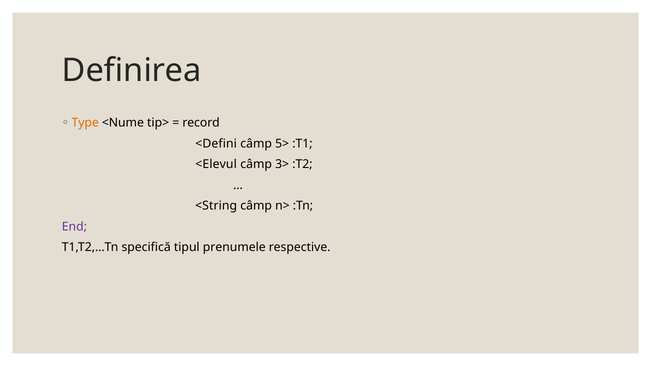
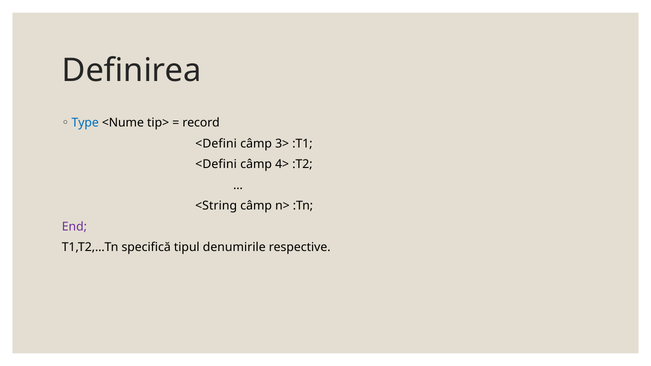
Type colour: orange -> blue
5>: 5> -> 3>
<Elevul at (216, 164): <Elevul -> <Defini
3>: 3> -> 4>
prenumele: prenumele -> denumirile
